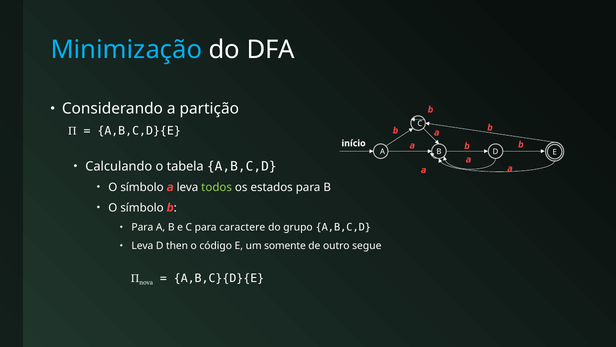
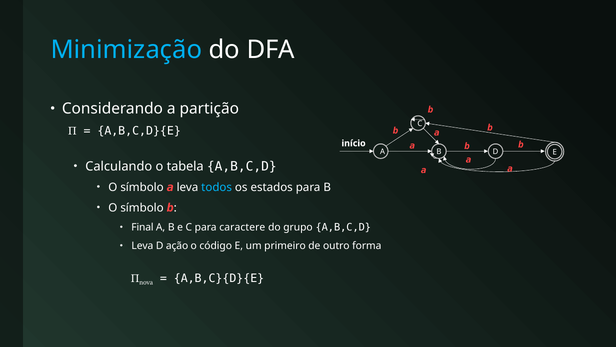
todos colour: light green -> light blue
Para at (142, 227): Para -> Final
then: then -> ação
somente: somente -> primeiro
segue: segue -> forma
